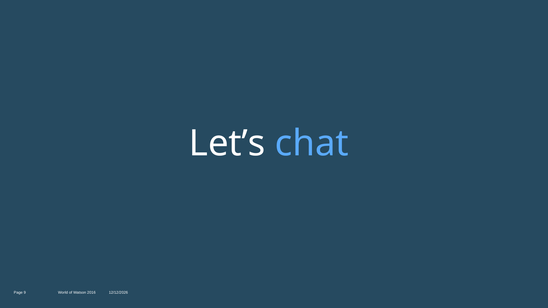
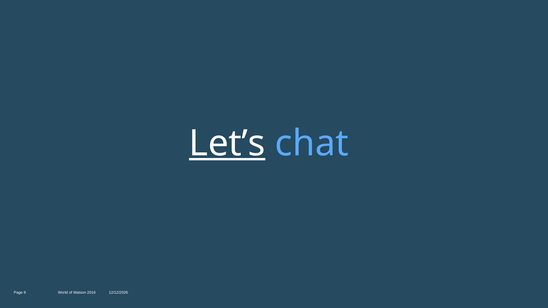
Let’s underline: none -> present
